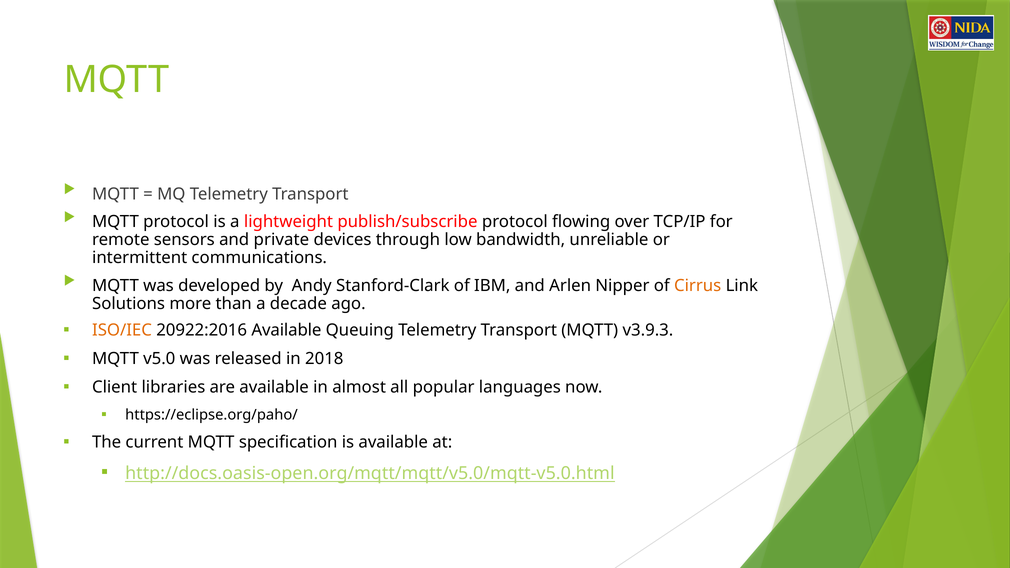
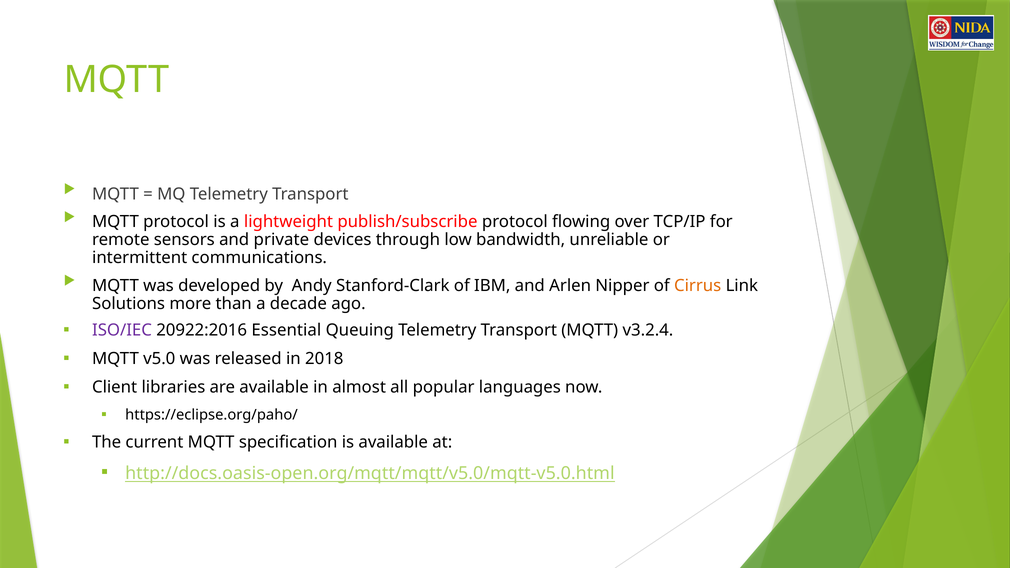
ISO/IEC colour: orange -> purple
20922:2016 Available: Available -> Essential
v3.9.3: v3.9.3 -> v3.2.4
